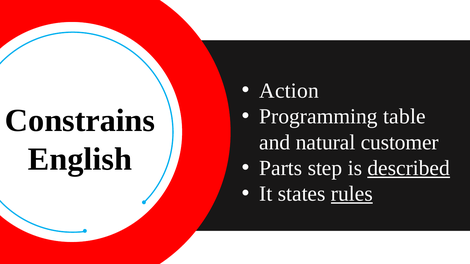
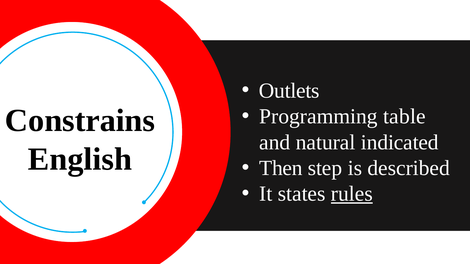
Action: Action -> Outlets
customer: customer -> indicated
Parts: Parts -> Then
described underline: present -> none
